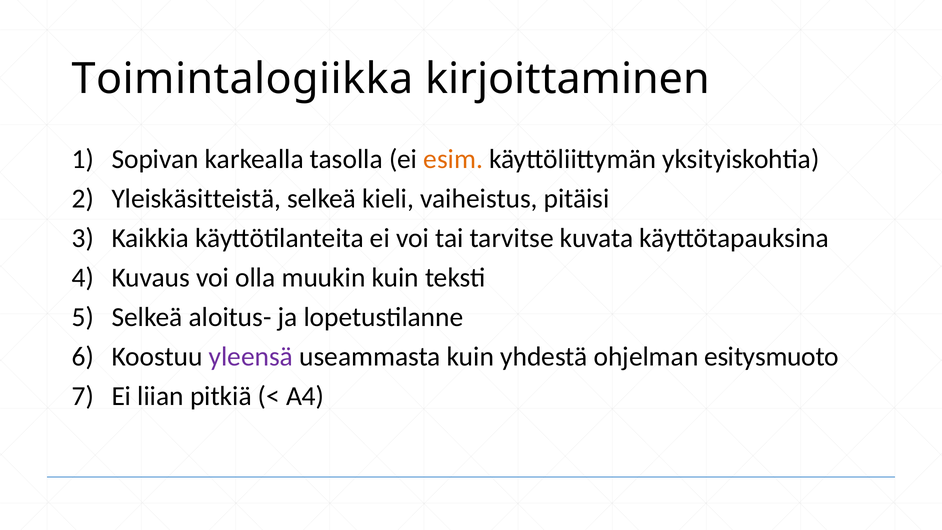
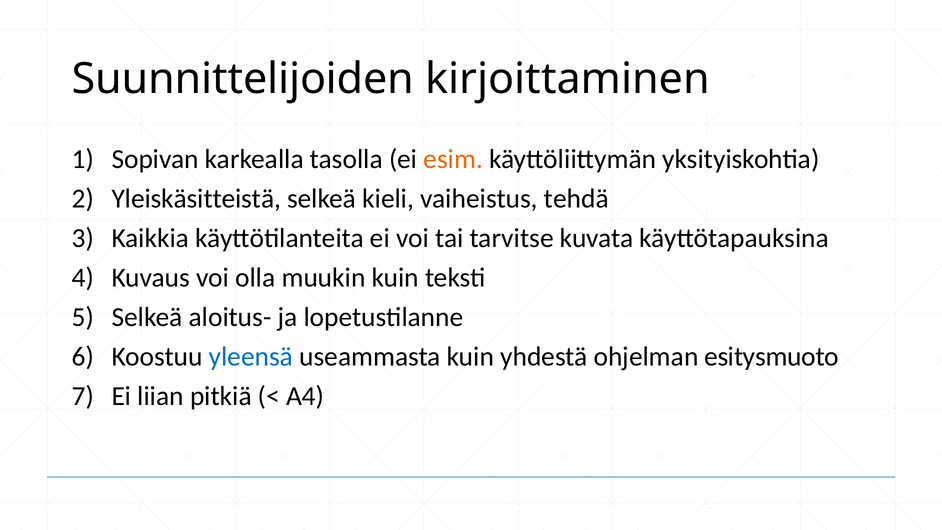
Toimintalogiikka: Toimintalogiikka -> Suunnittelijoiden
pitäisi: pitäisi -> tehdä
yleensä colour: purple -> blue
